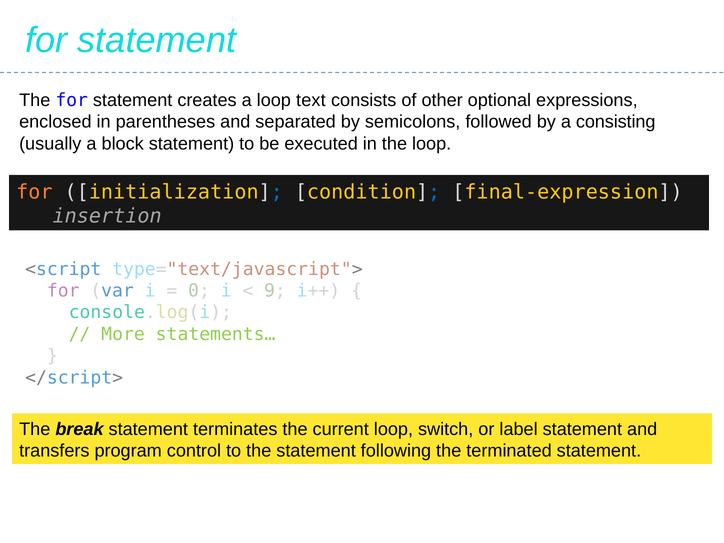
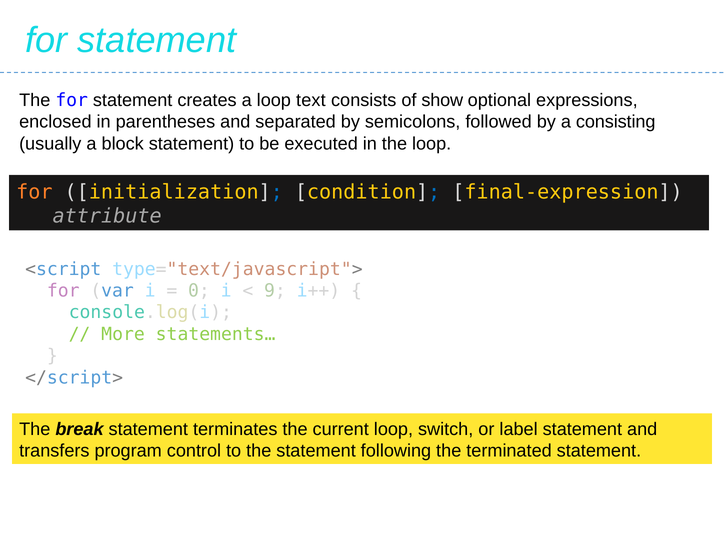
other: other -> show
insertion: insertion -> attribute
